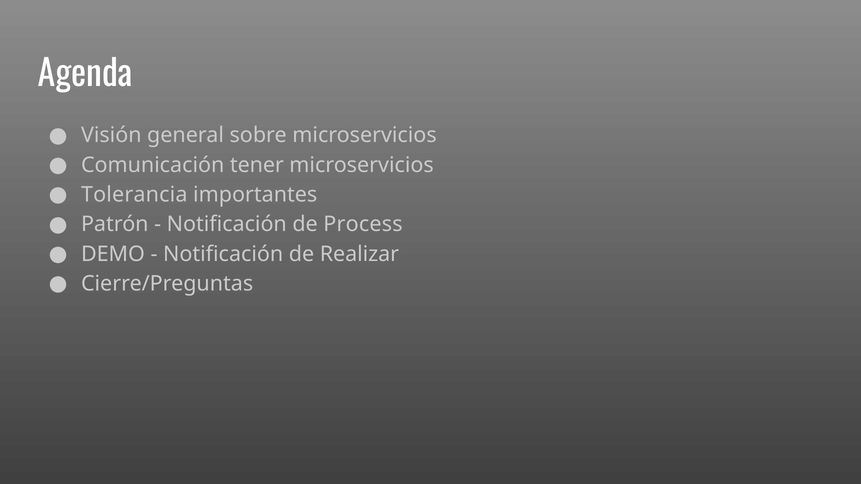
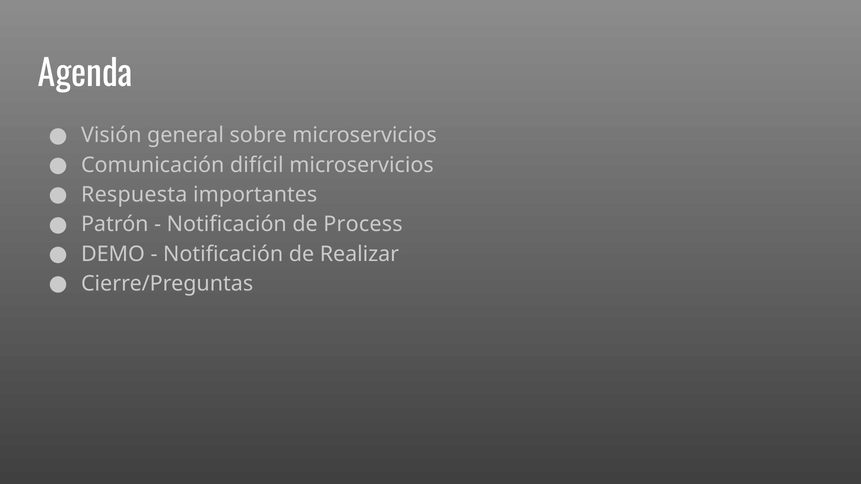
tener: tener -> difícil
Tolerancia: Tolerancia -> Respuesta
